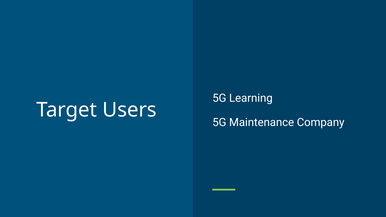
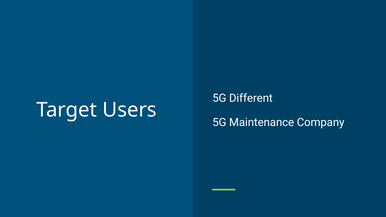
Learning: Learning -> Different
